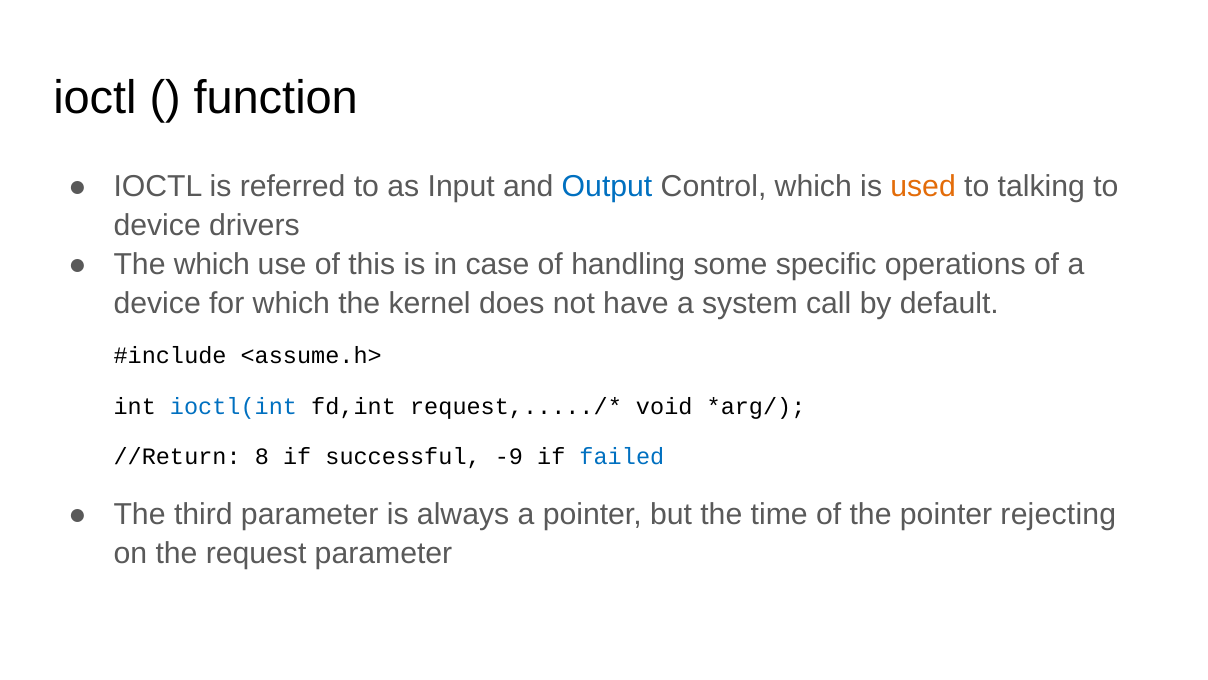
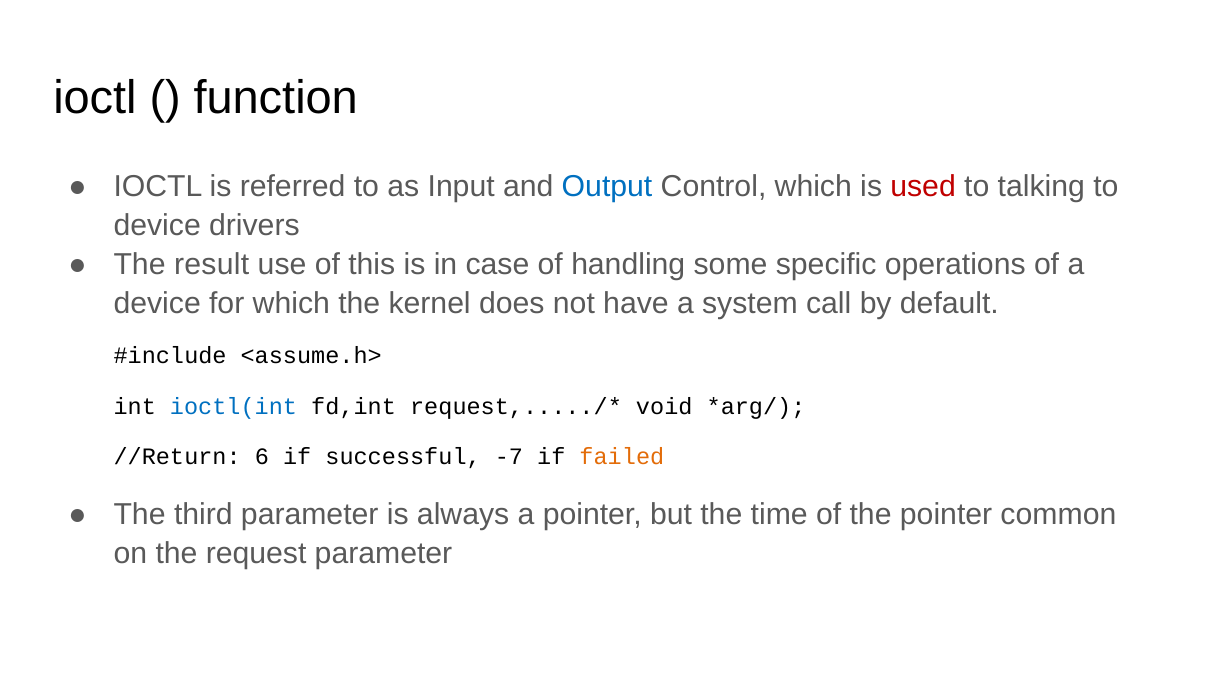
used colour: orange -> red
The which: which -> result
8: 8 -> 6
-9: -9 -> -7
failed colour: blue -> orange
rejecting: rejecting -> common
